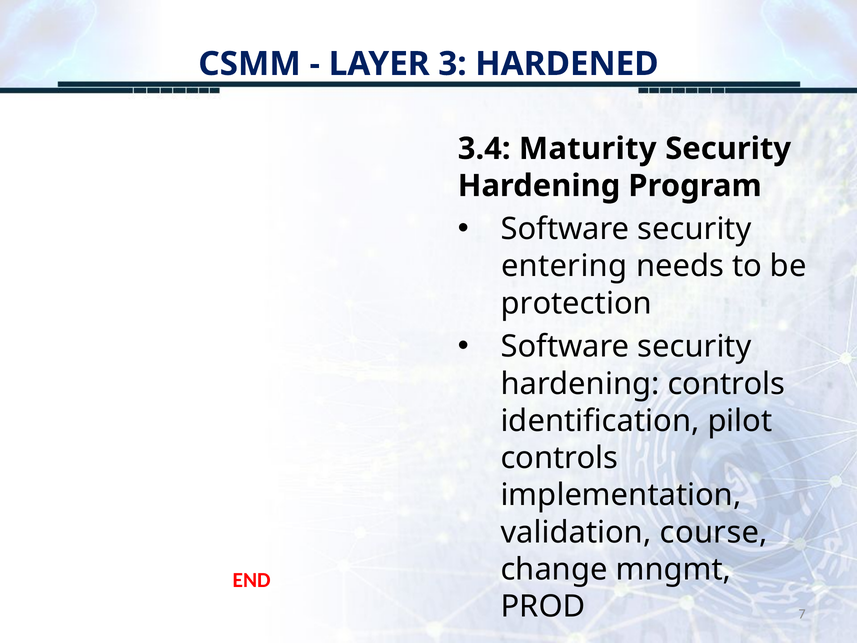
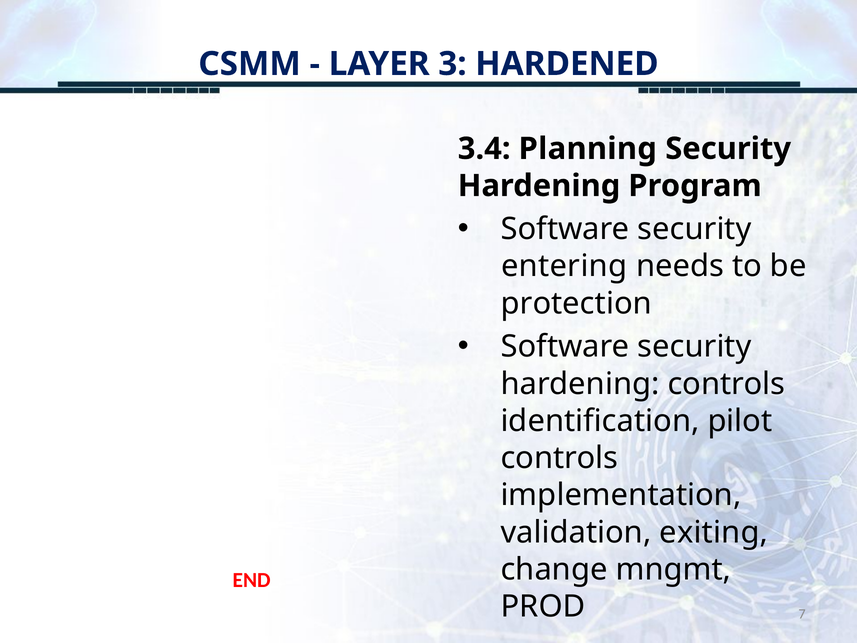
Maturity: Maturity -> Planning
course: course -> exiting
